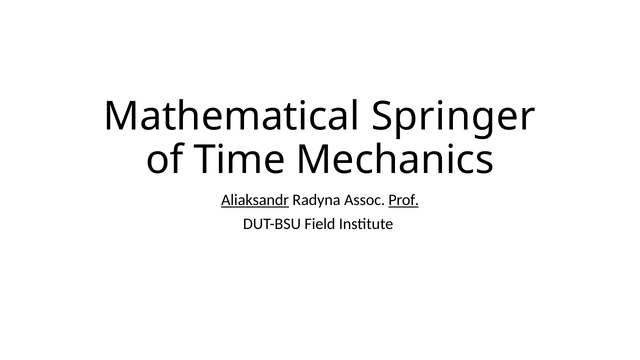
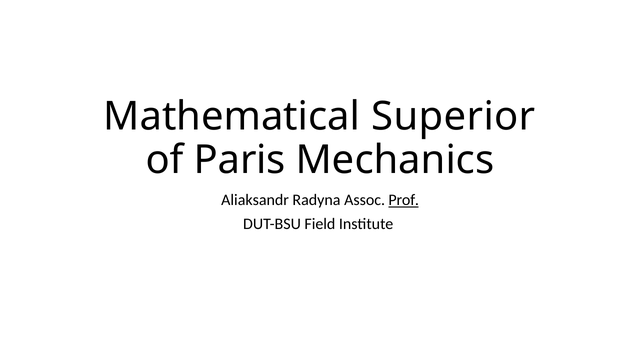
Springer: Springer -> Superior
Time: Time -> Paris
Aliaksandr underline: present -> none
